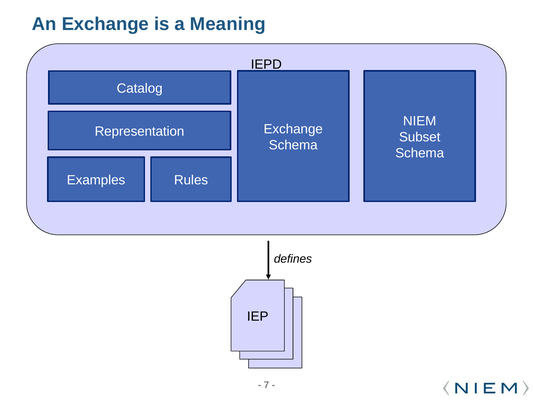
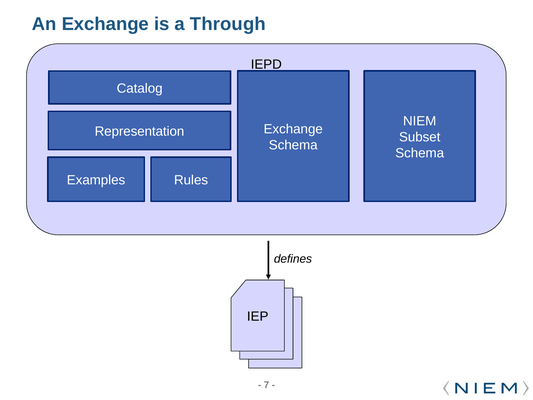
Meaning: Meaning -> Through
